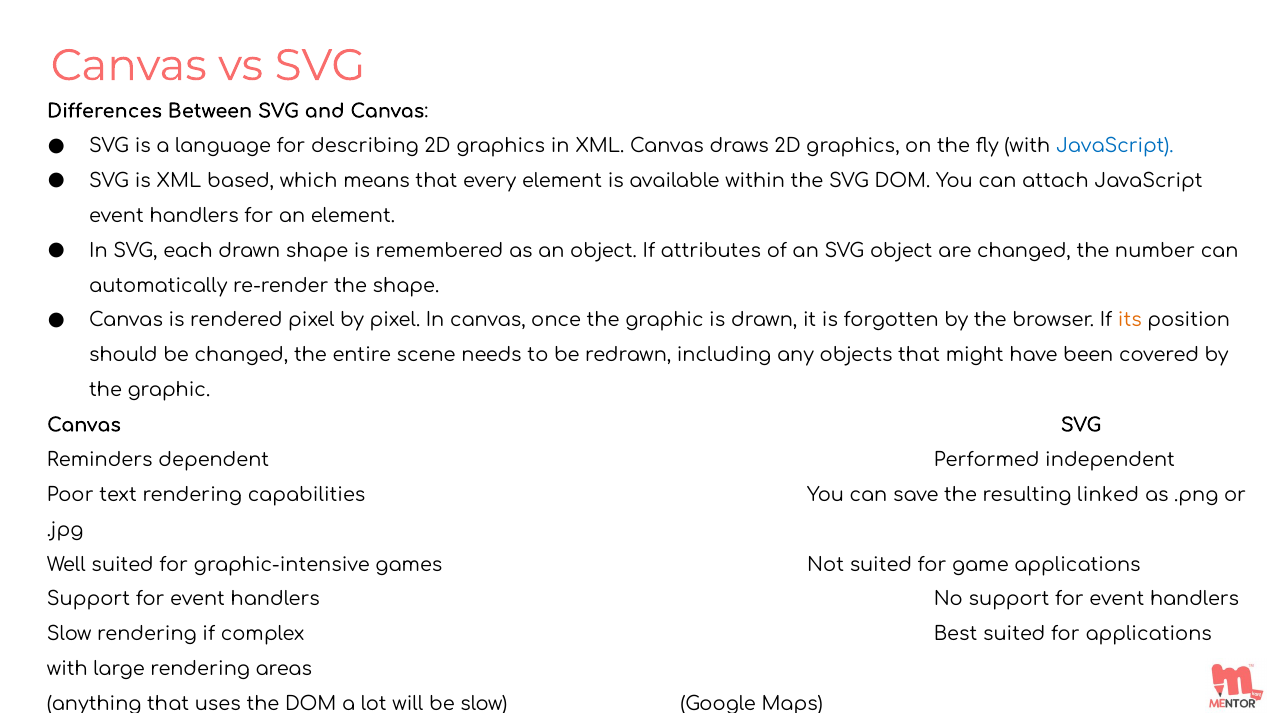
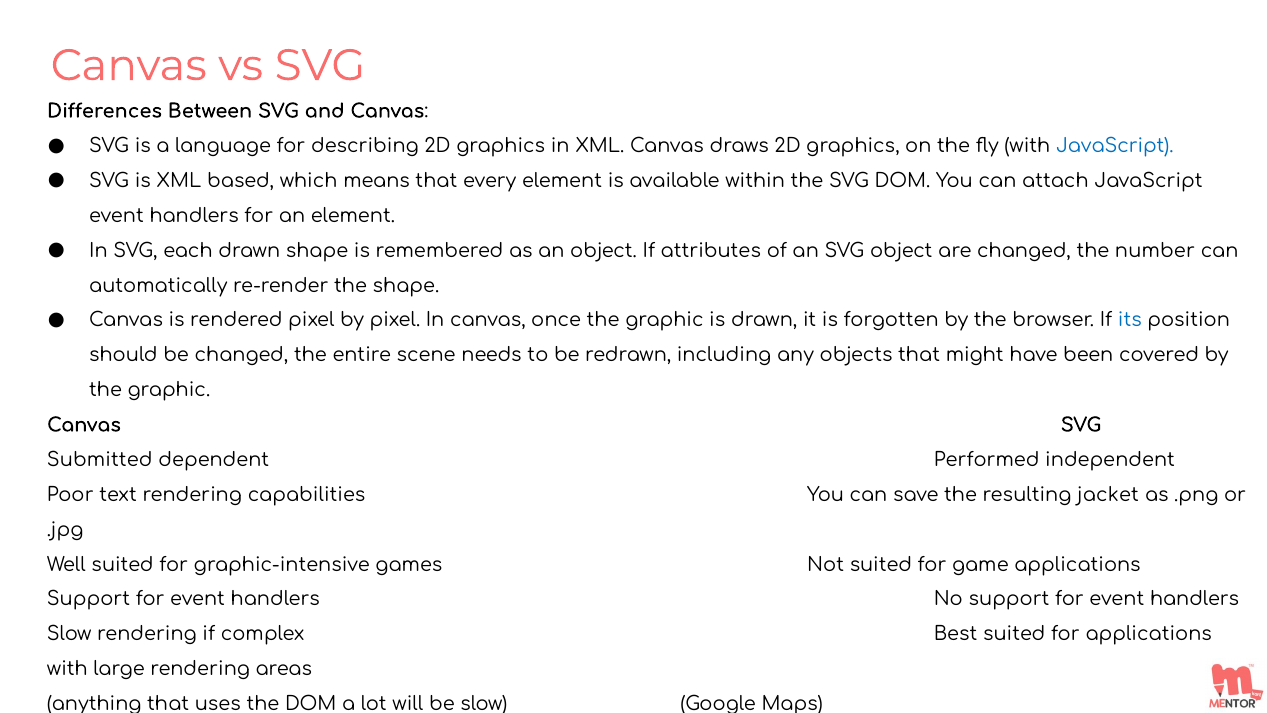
its colour: orange -> blue
Reminders: Reminders -> Submitted
linked: linked -> jacket
